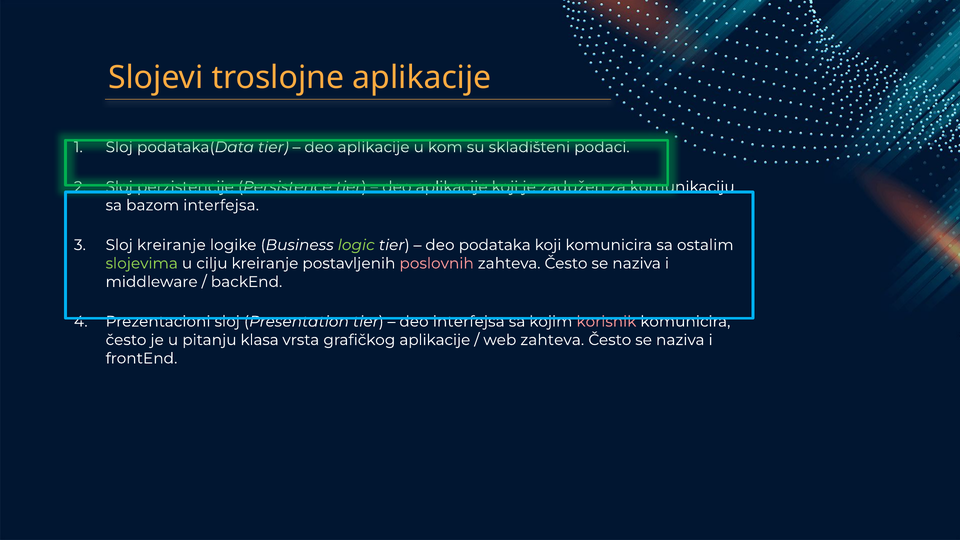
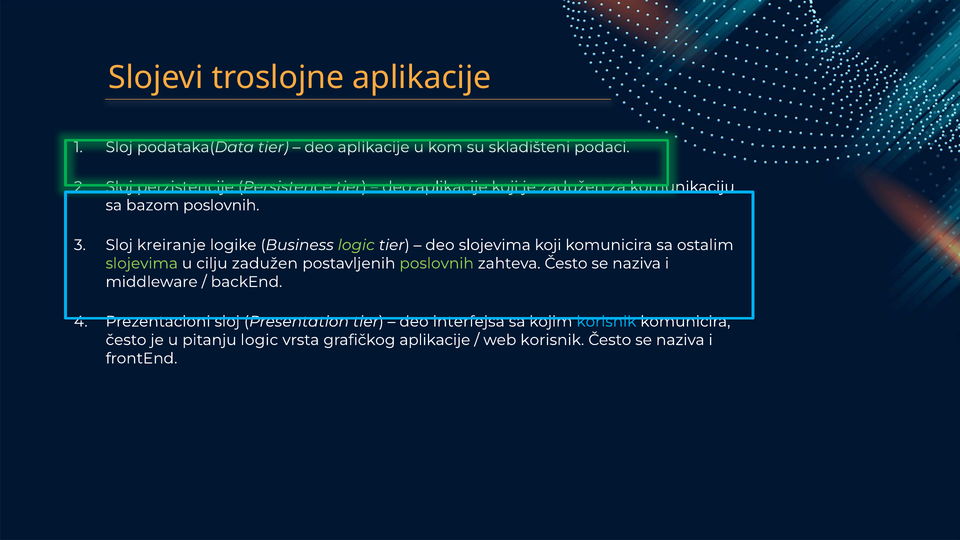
bazom interfejsa: interfejsa -> poslovnih
deo podataka: podataka -> slojevima
cilju kreiranje: kreiranje -> zadužen
poslovnih at (437, 263) colour: pink -> light green
korisnik at (606, 322) colour: pink -> light blue
pitanju klasa: klasa -> logic
web zahteva: zahteva -> korisnik
